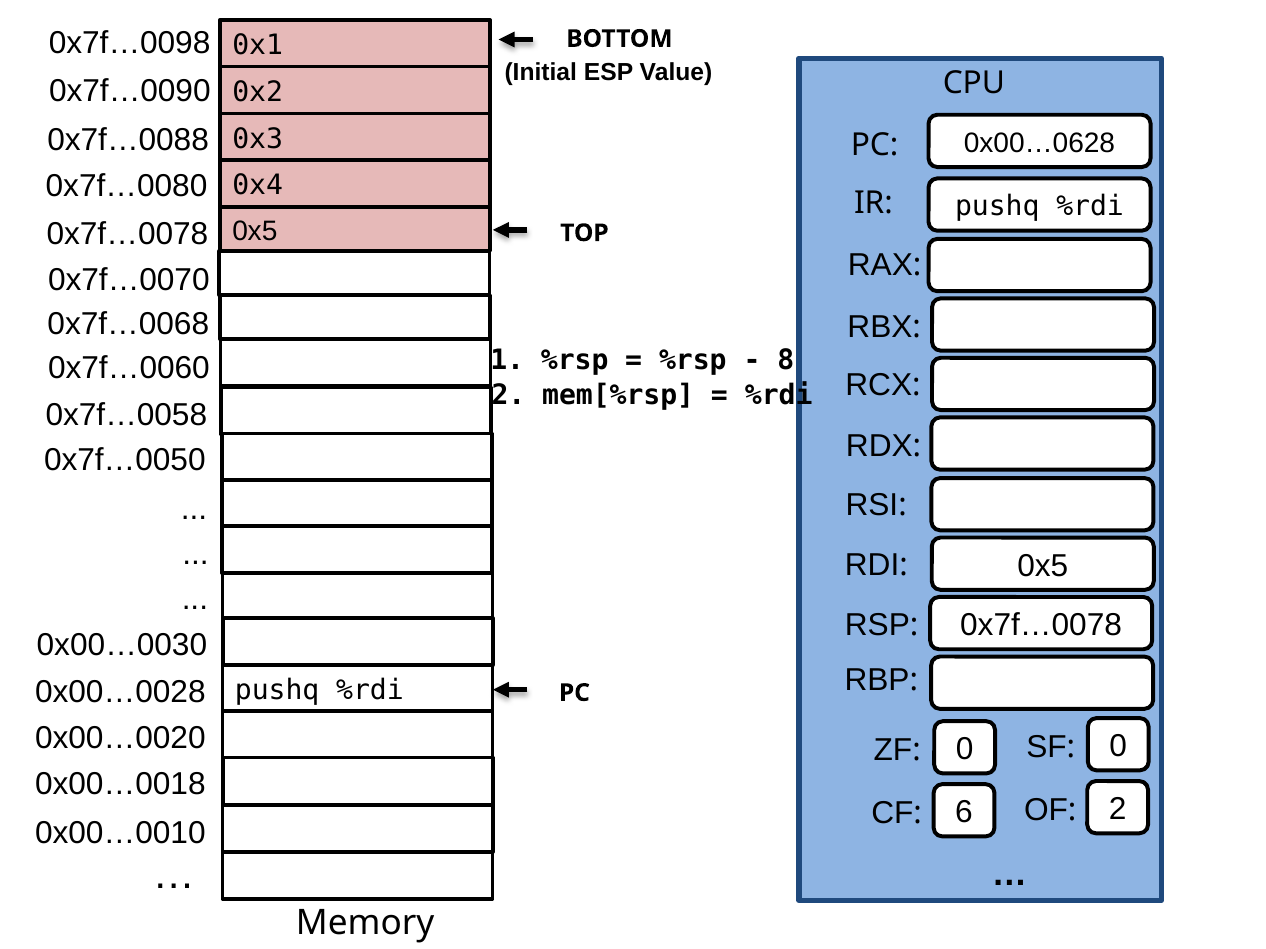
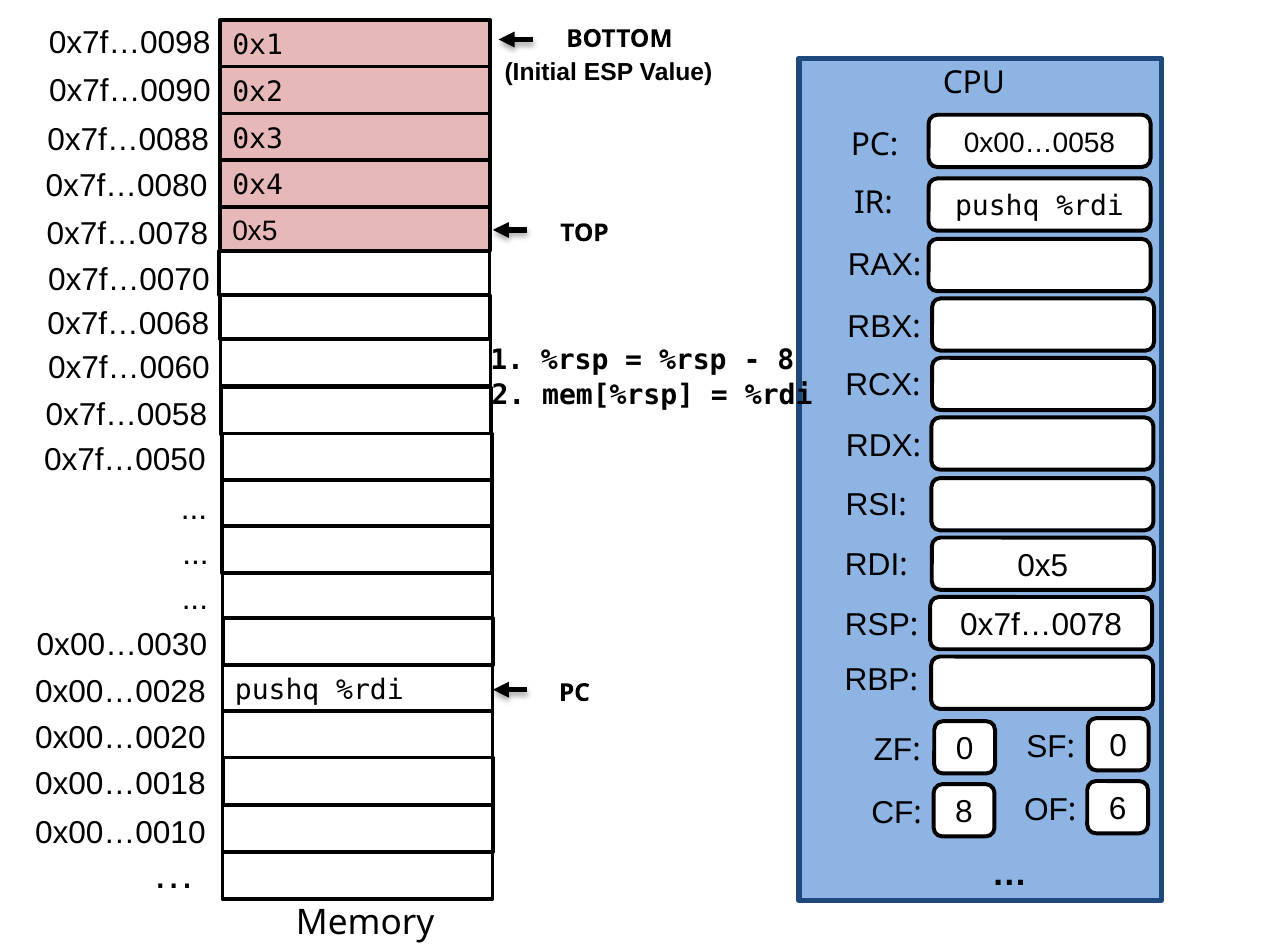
0x00…0628: 0x00…0628 -> 0x00…0058
6 at (964, 813): 6 -> 8
2 at (1118, 810): 2 -> 6
